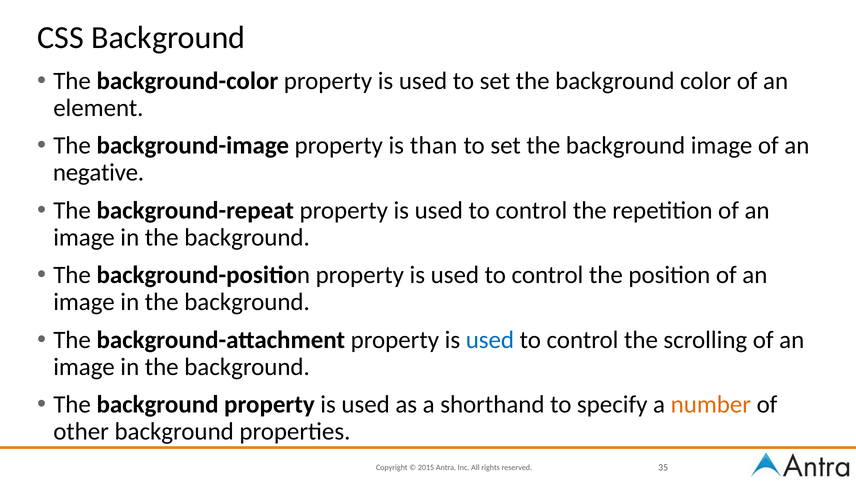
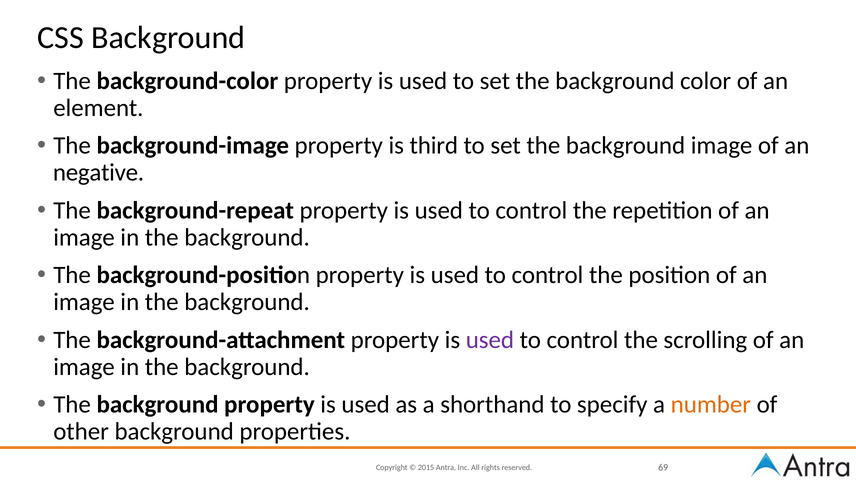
than: than -> third
used at (490, 340) colour: blue -> purple
35: 35 -> 69
